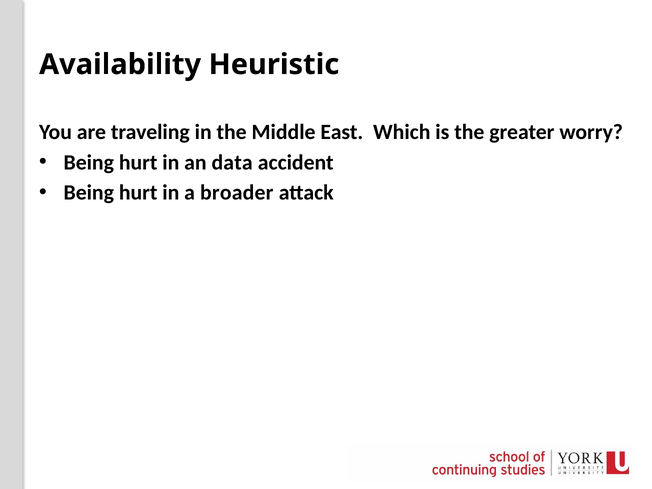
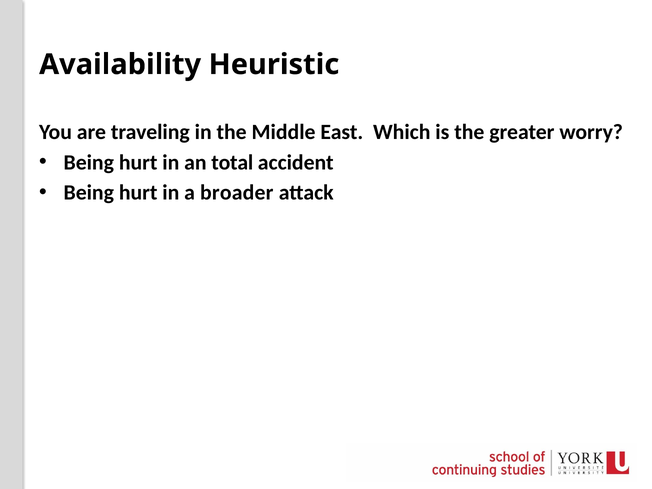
data: data -> total
